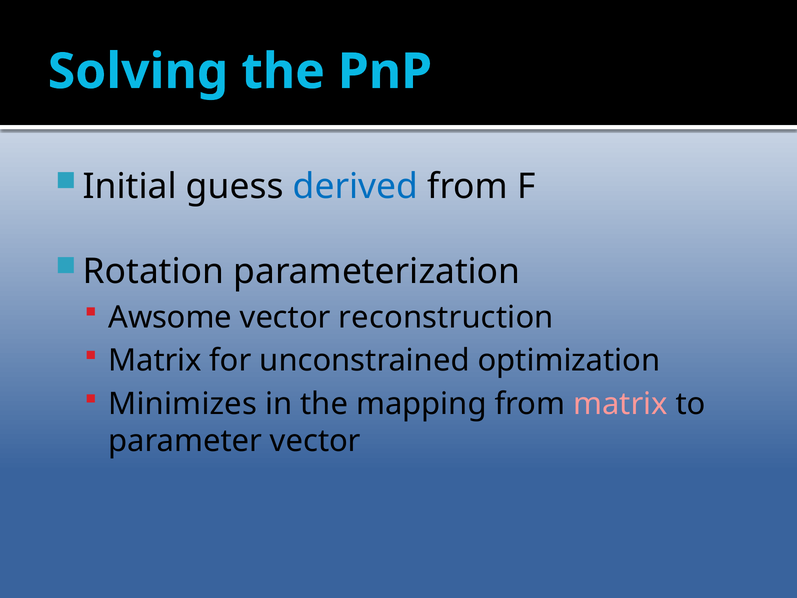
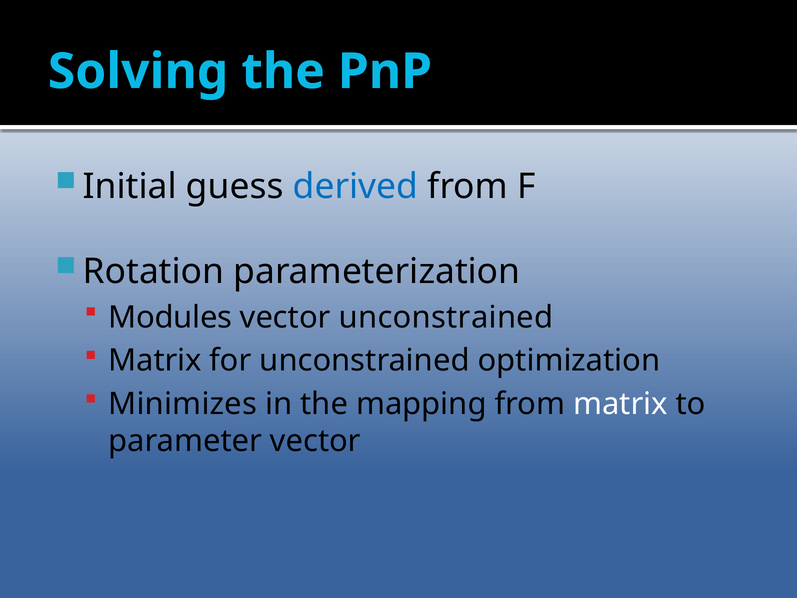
Awsome: Awsome -> Modules
vector reconstruction: reconstruction -> unconstrained
matrix at (620, 404) colour: pink -> white
